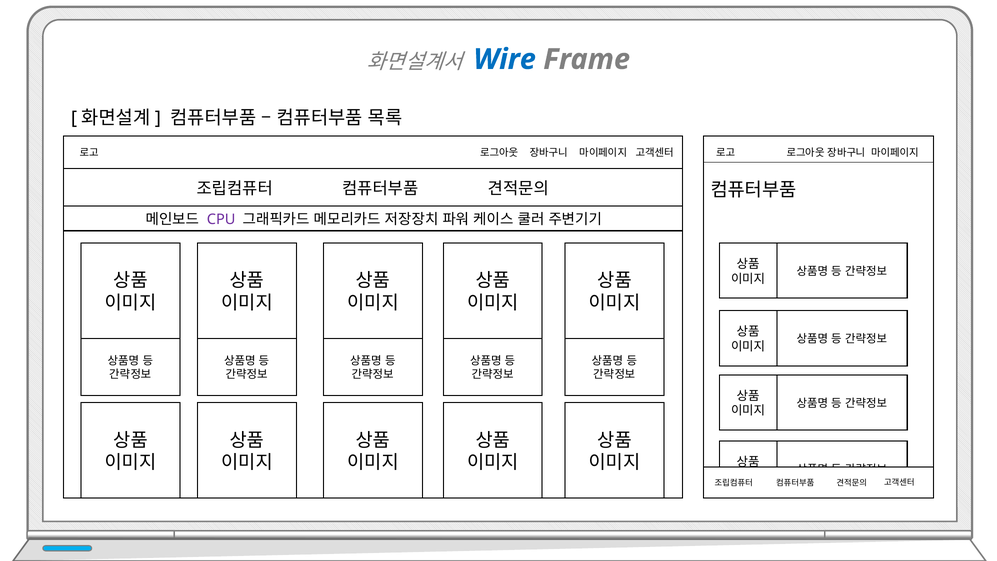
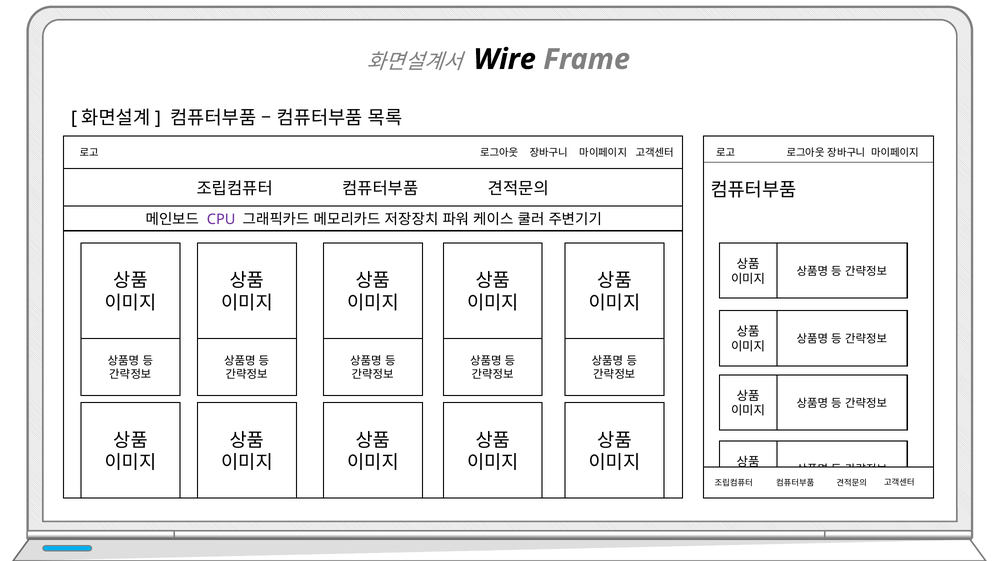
Wire colour: blue -> black
